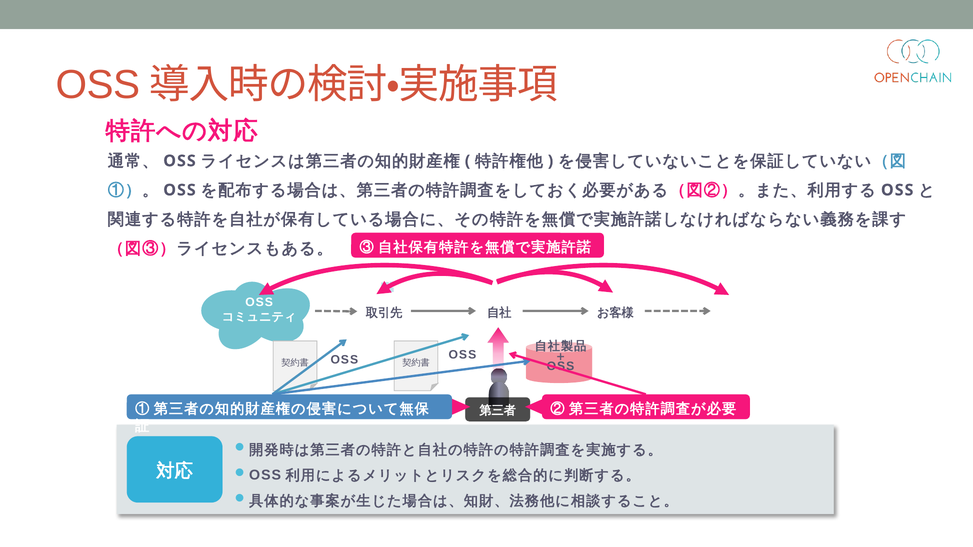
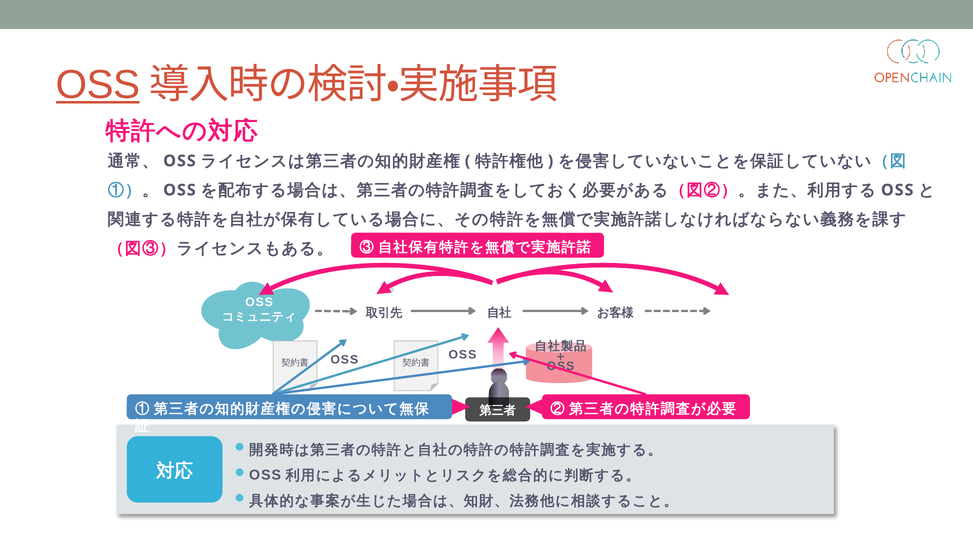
OSS at (98, 85) underline: none -> present
